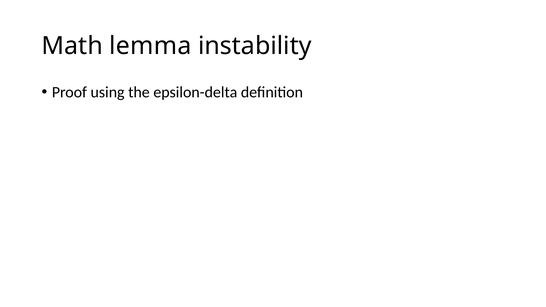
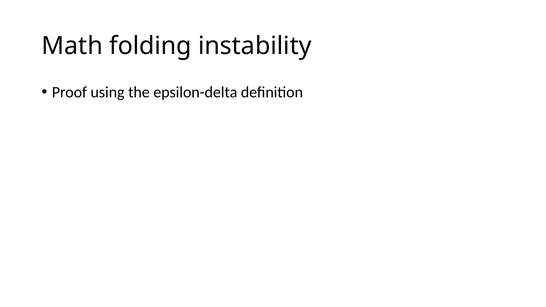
lemma: lemma -> folding
